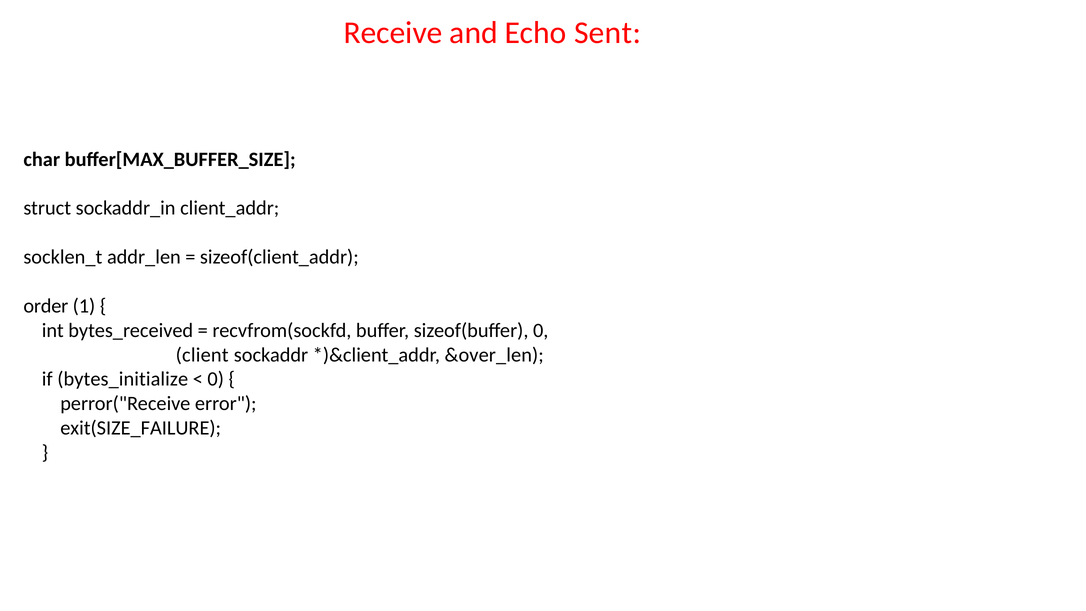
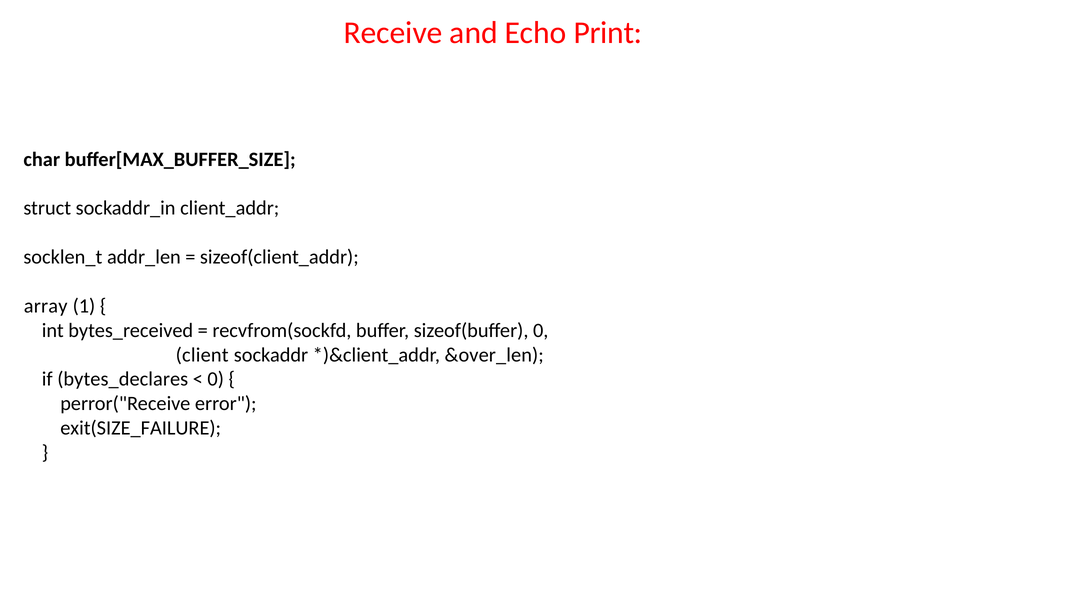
Sent: Sent -> Print
order: order -> array
bytes_initialize: bytes_initialize -> bytes_declares
